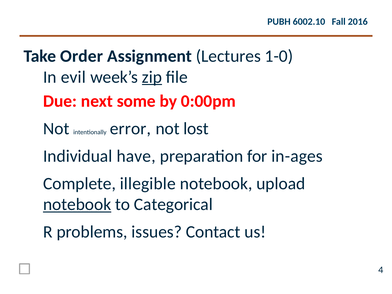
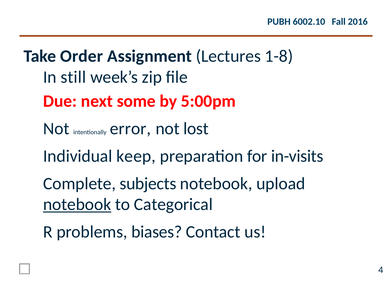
1-0: 1-0 -> 1-8
evil: evil -> still
zip underline: present -> none
0:00pm: 0:00pm -> 5:00pm
have: have -> keep
in-ages: in-ages -> in-visits
illegible: illegible -> subjects
issues: issues -> biases
